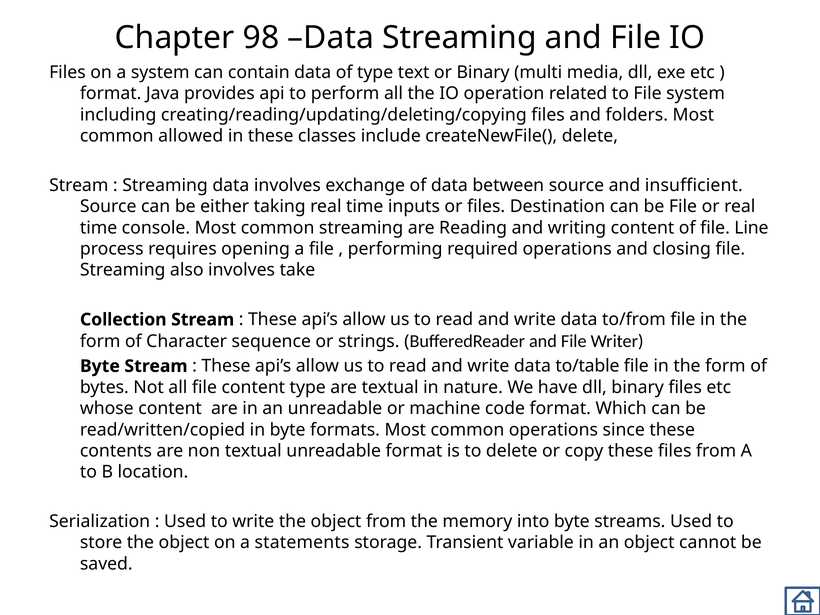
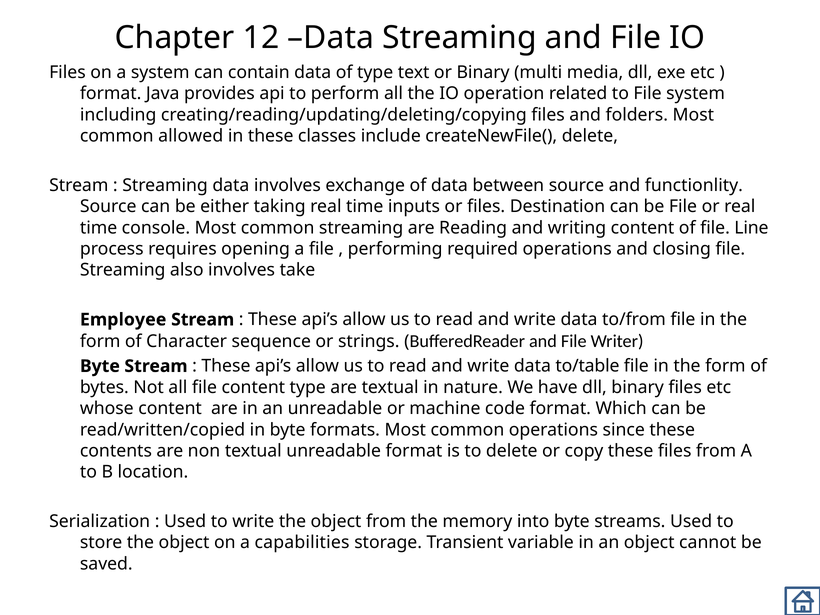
98: 98 -> 12
insufficient: insufficient -> functionlity
Collection: Collection -> Employee
statements: statements -> capabilities
